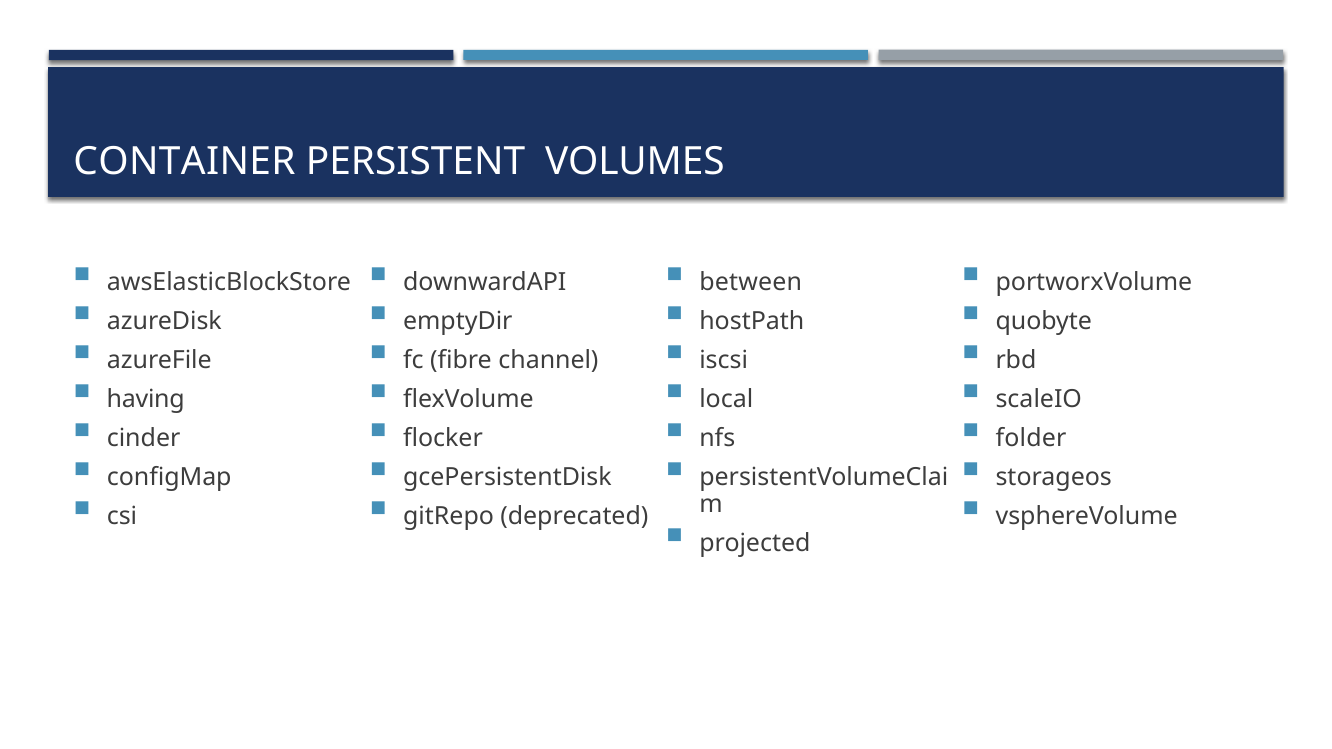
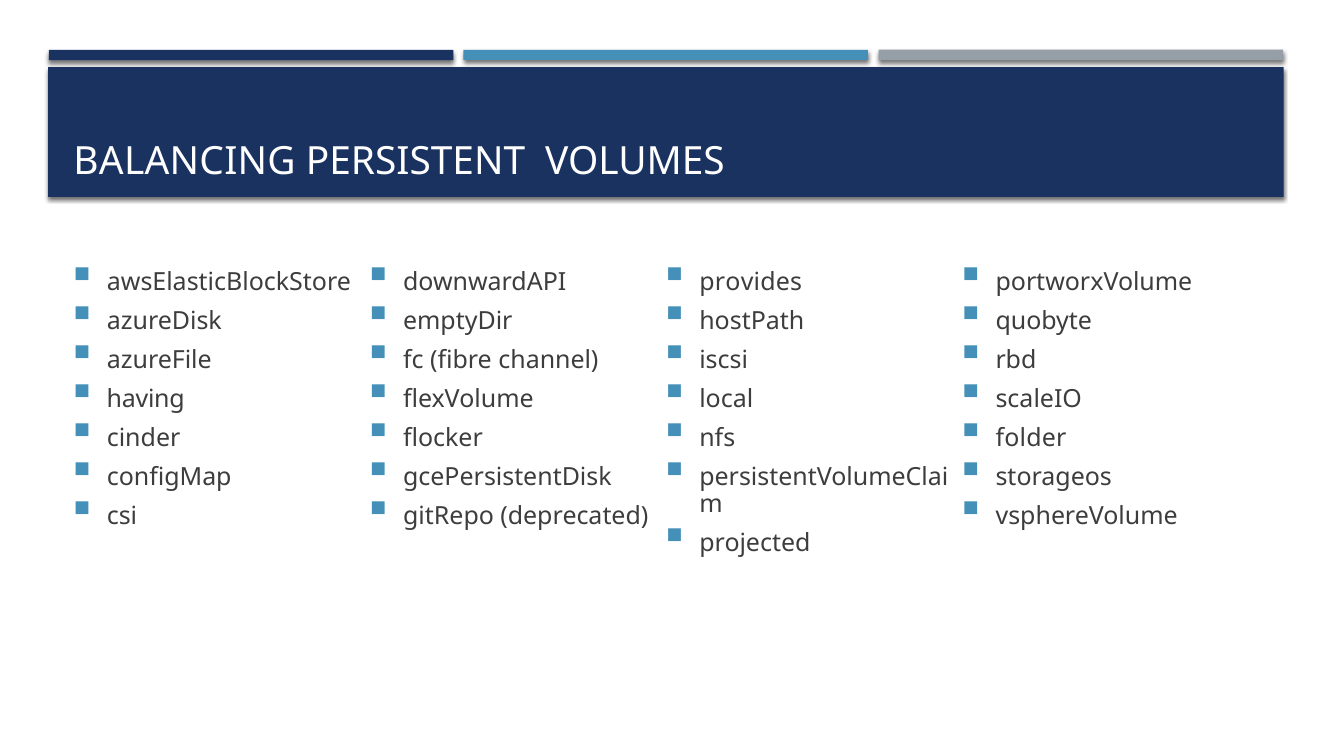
CONTAINER: CONTAINER -> BALANCING
between: between -> provides
